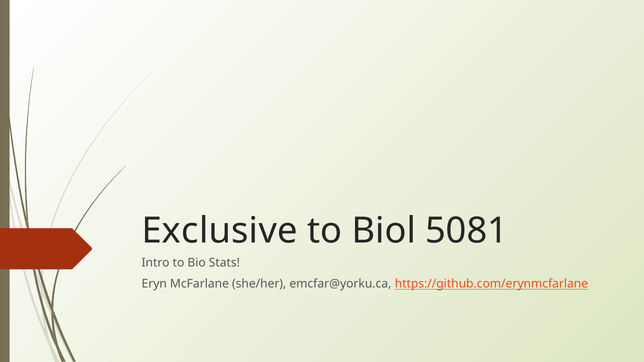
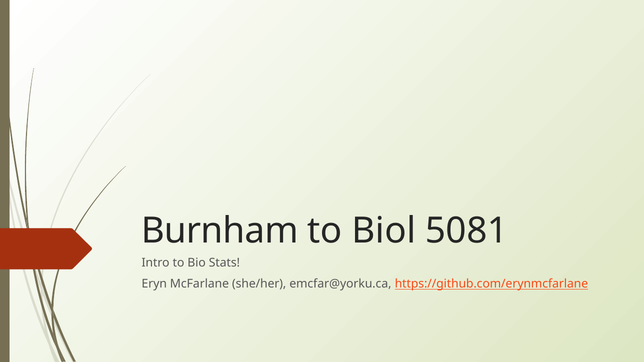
Exclusive: Exclusive -> Burnham
